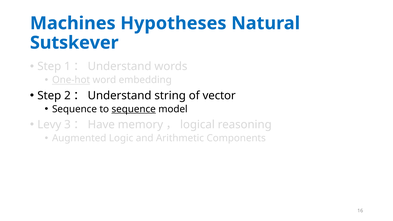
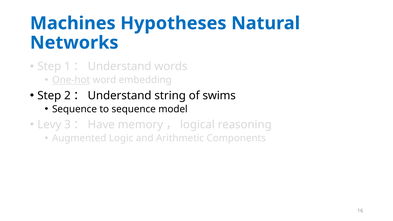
Sutskever: Sutskever -> Networks
vector: vector -> swims
sequence at (134, 109) underline: present -> none
